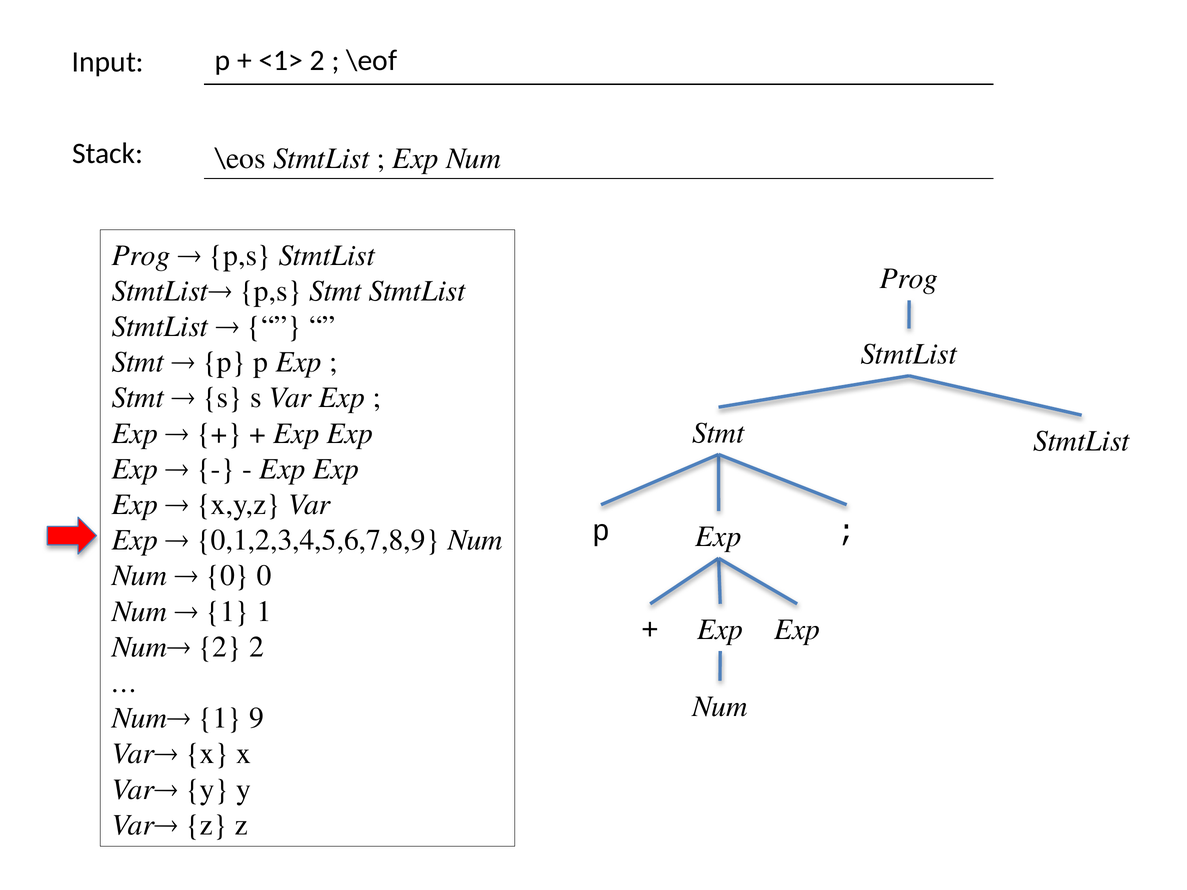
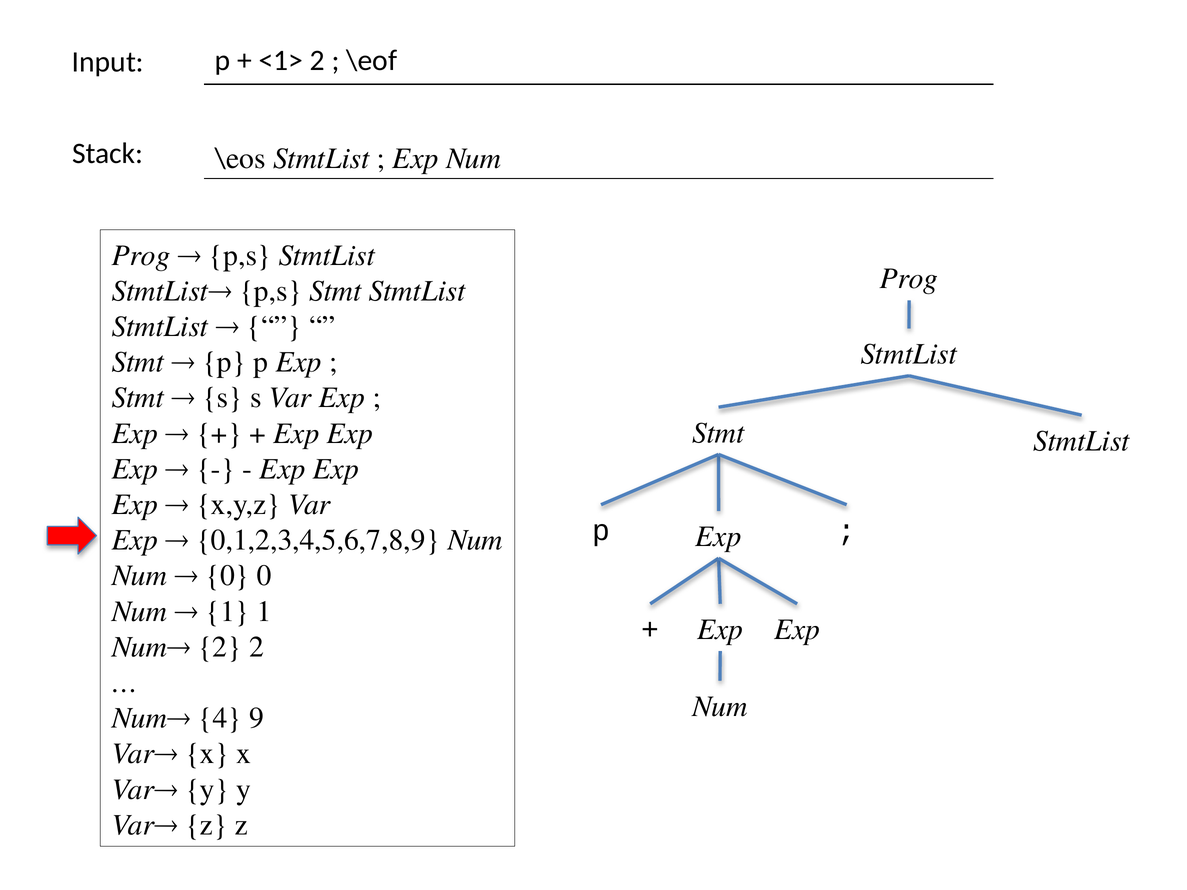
Num 1: 1 -> 4
